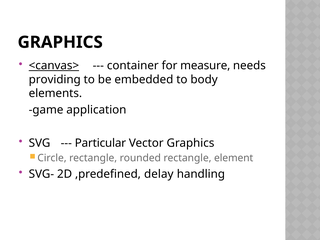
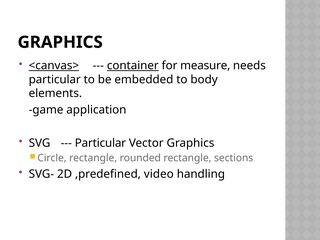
container underline: none -> present
providing at (55, 80): providing -> particular
element: element -> sections
delay: delay -> video
